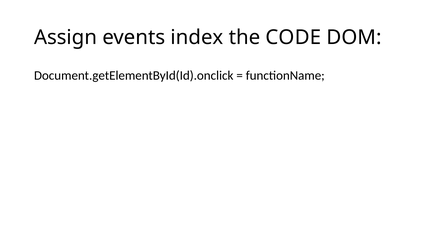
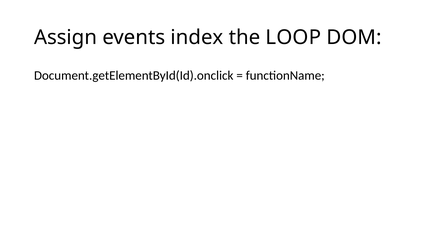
CODE: CODE -> LOOP
